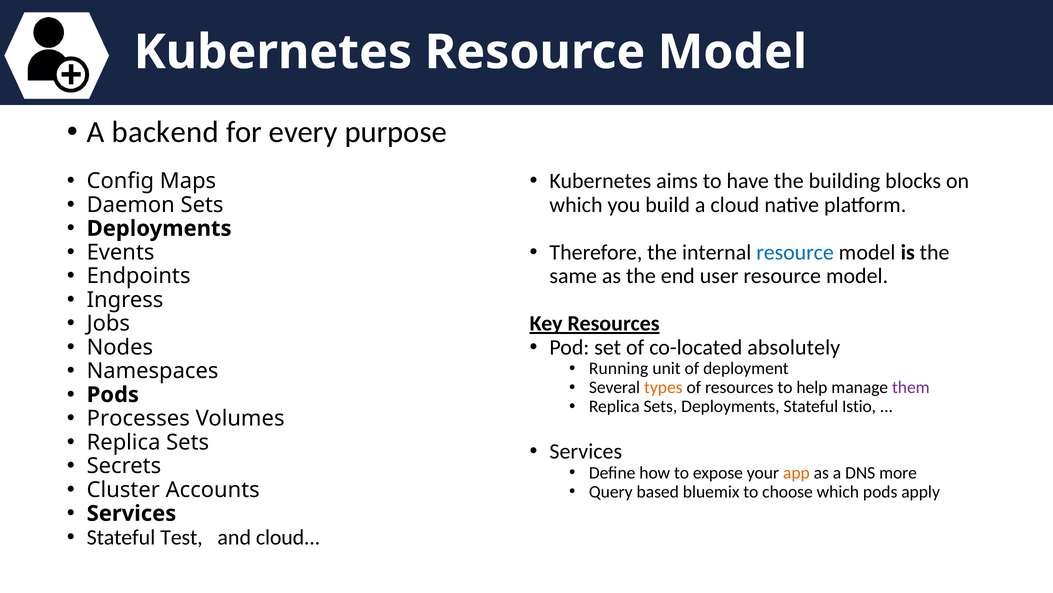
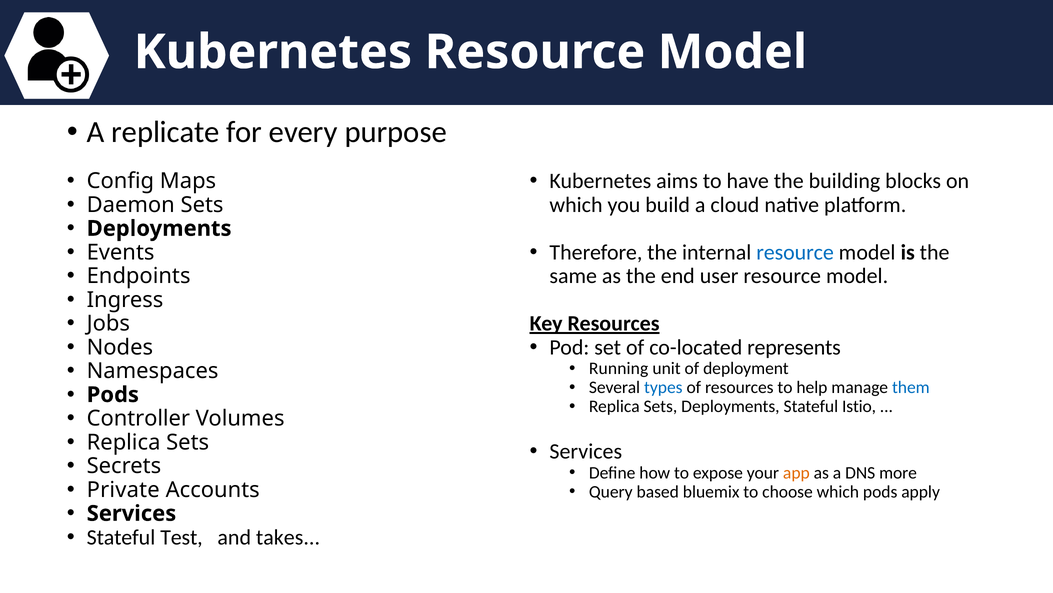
backend: backend -> replicate
absolutely: absolutely -> represents
types colour: orange -> blue
them colour: purple -> blue
Processes: Processes -> Controller
Cluster: Cluster -> Private
and cloud: cloud -> takes
